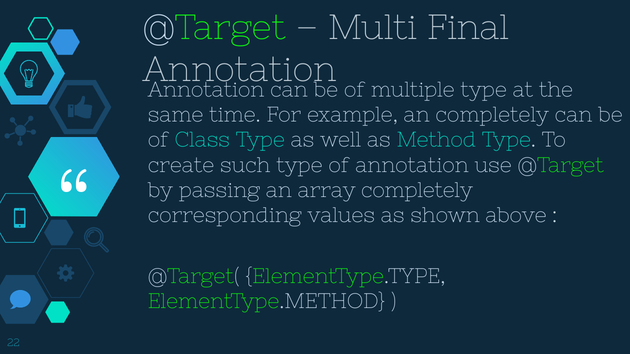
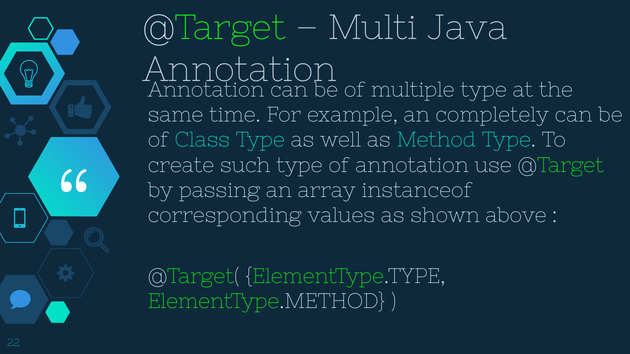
Final: Final -> Java
array completely: completely -> instanceof
